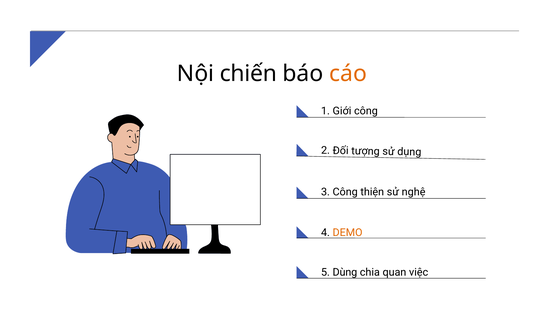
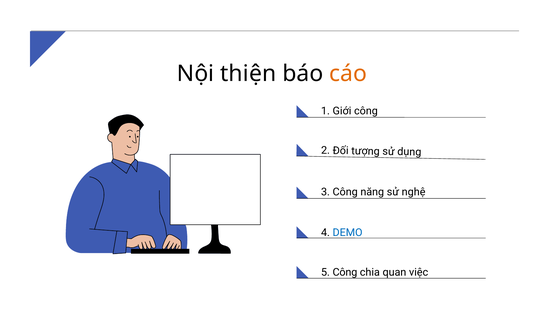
chiến: chiến -> thiện
thiện: thiện -> năng
DEMO colour: orange -> blue
5 Dùng: Dùng -> Công
